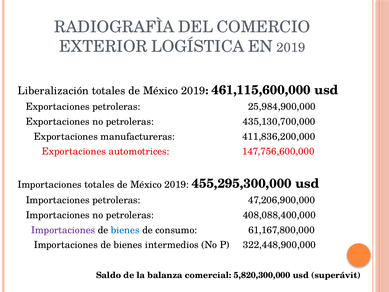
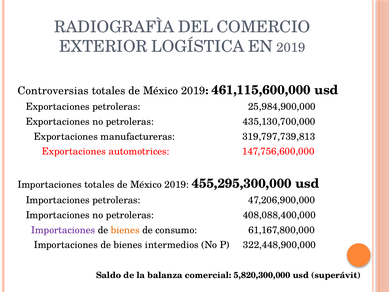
Liberalización: Liberalización -> Controversias
411,836,200,000: 411,836,200,000 -> 319,797,739,813
bienes at (125, 230) colour: blue -> orange
